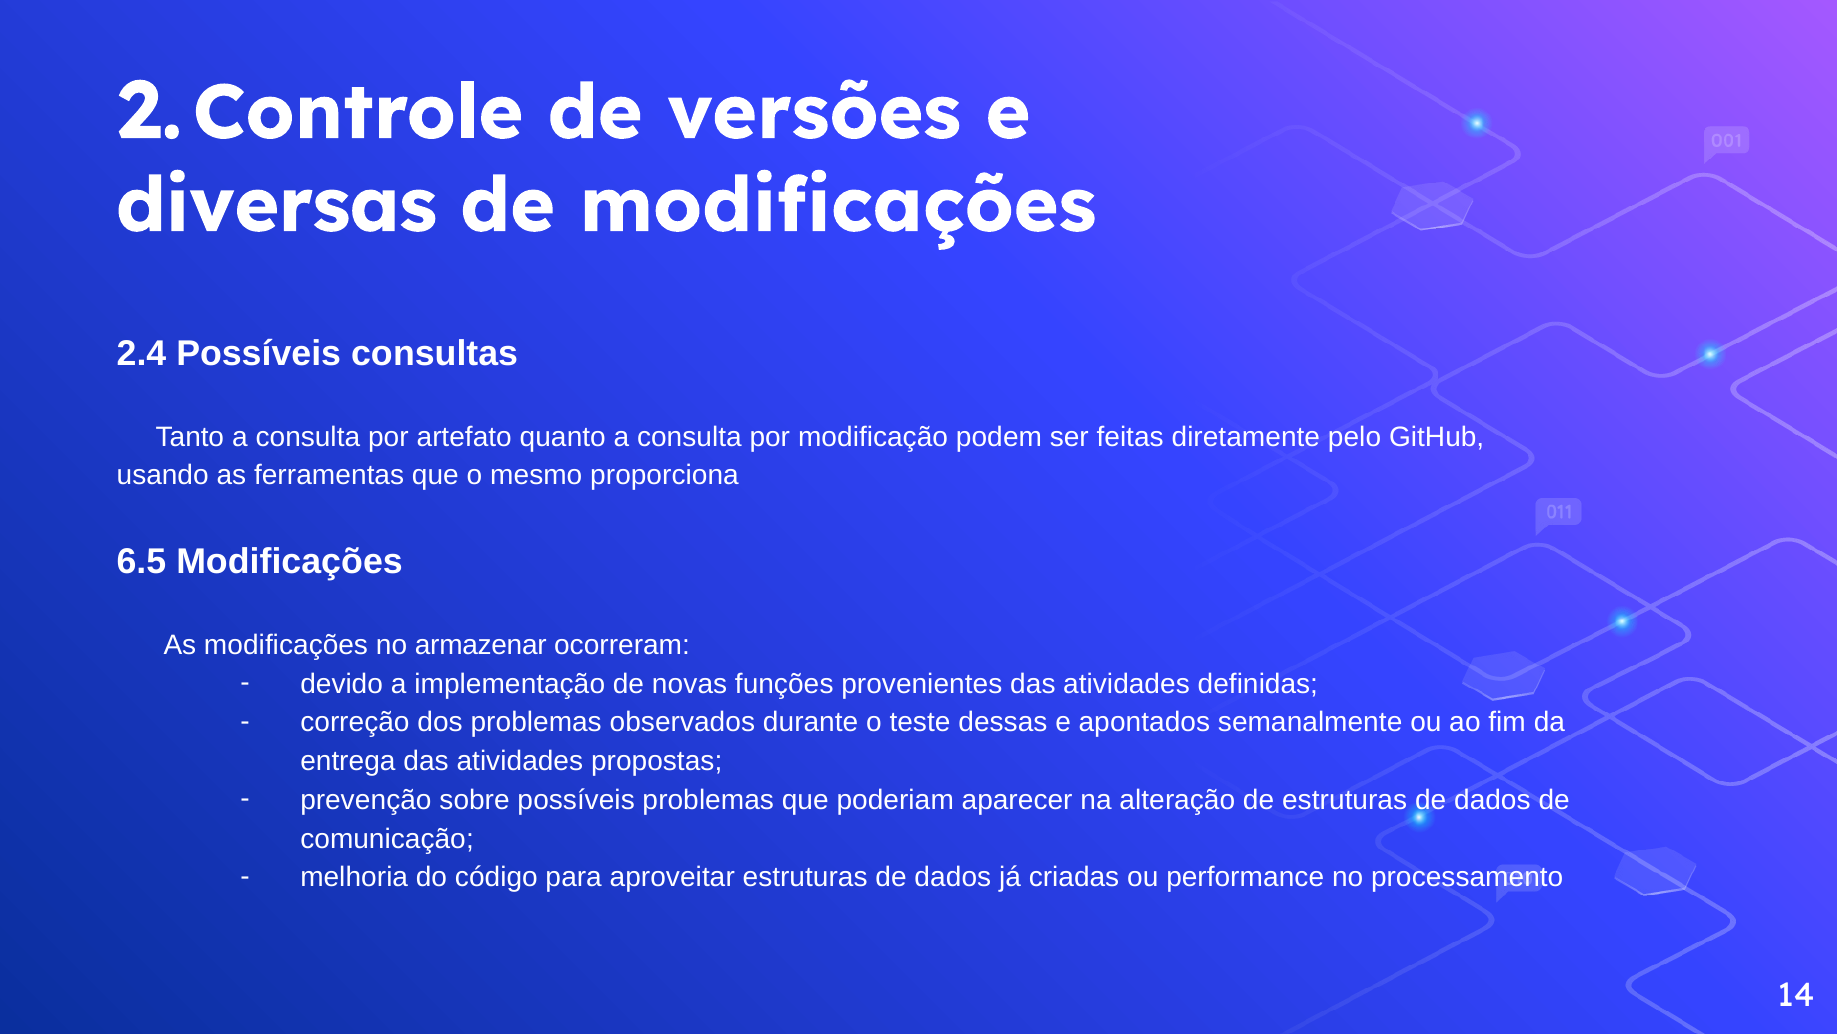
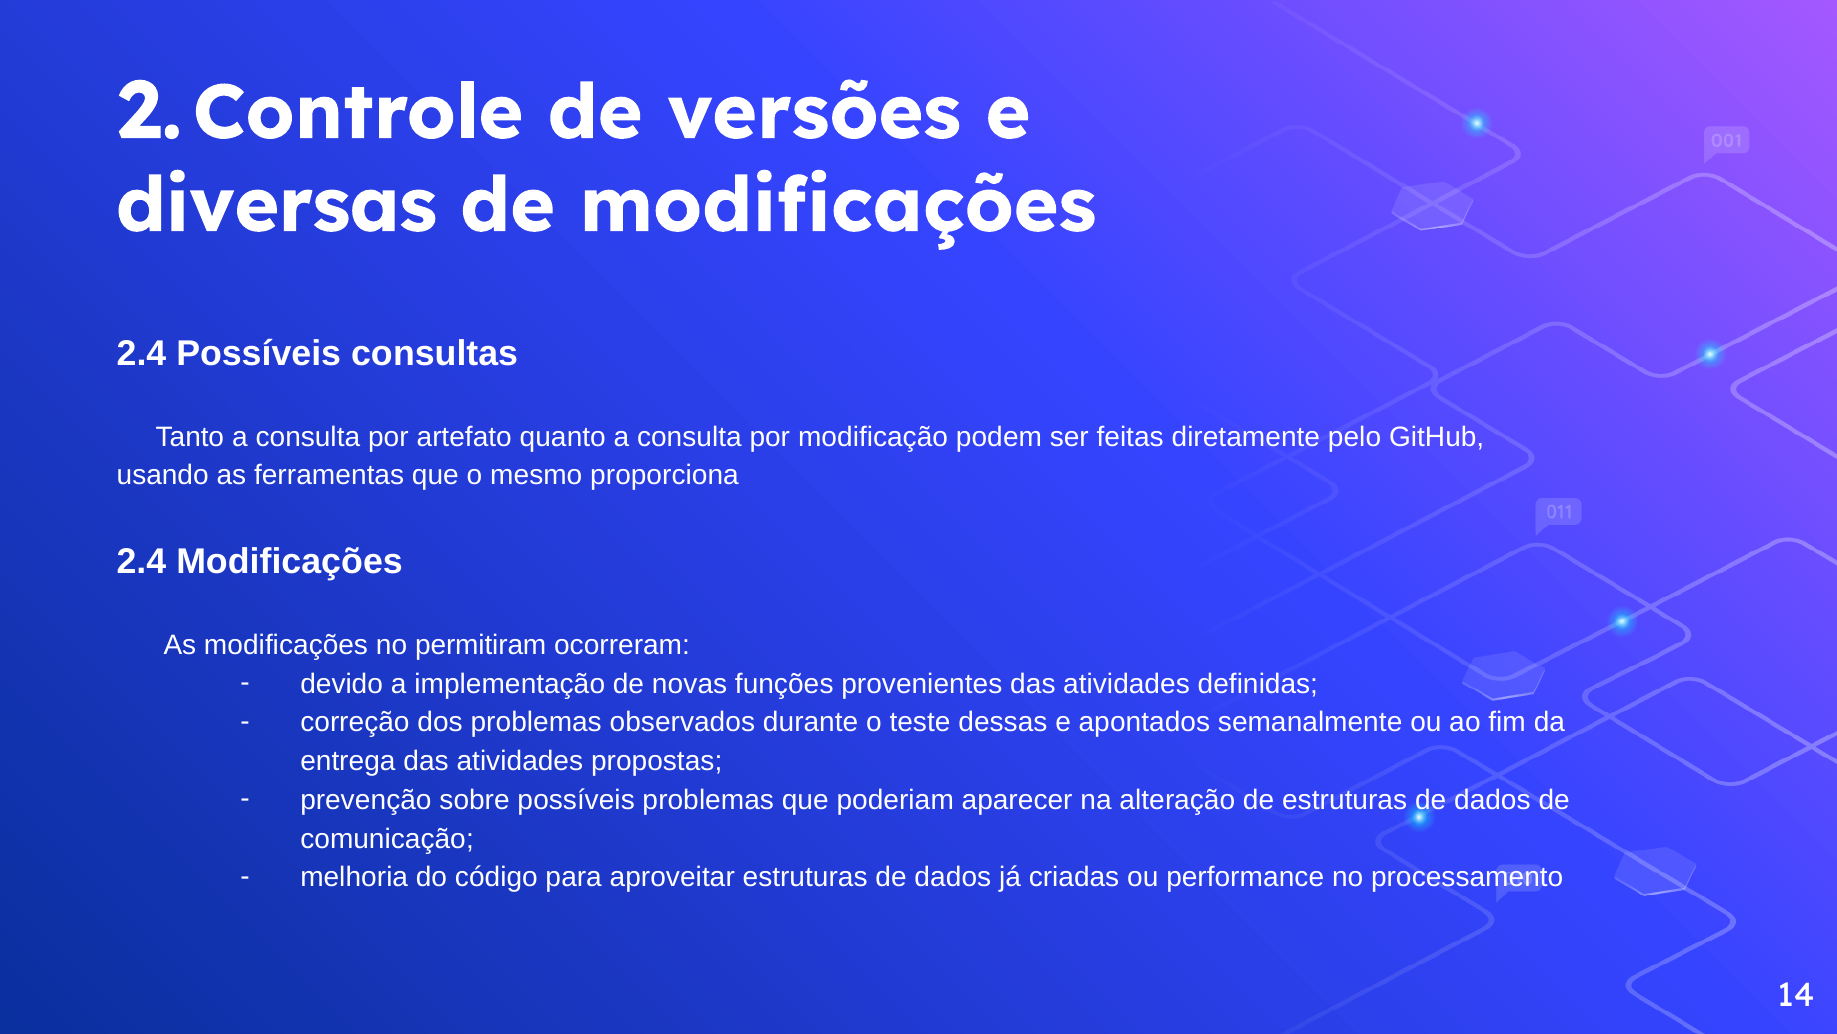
6.5 at (141, 561): 6.5 -> 2.4
armazenar: armazenar -> permitiram
